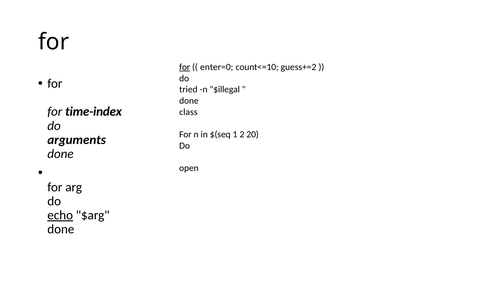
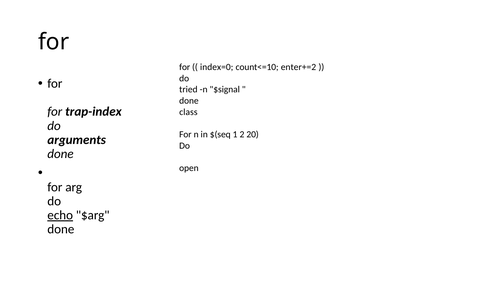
for at (185, 67) underline: present -> none
enter=0: enter=0 -> index=0
guess+=2: guess+=2 -> enter+=2
$illegal: $illegal -> $signal
time-index: time-index -> trap-index
